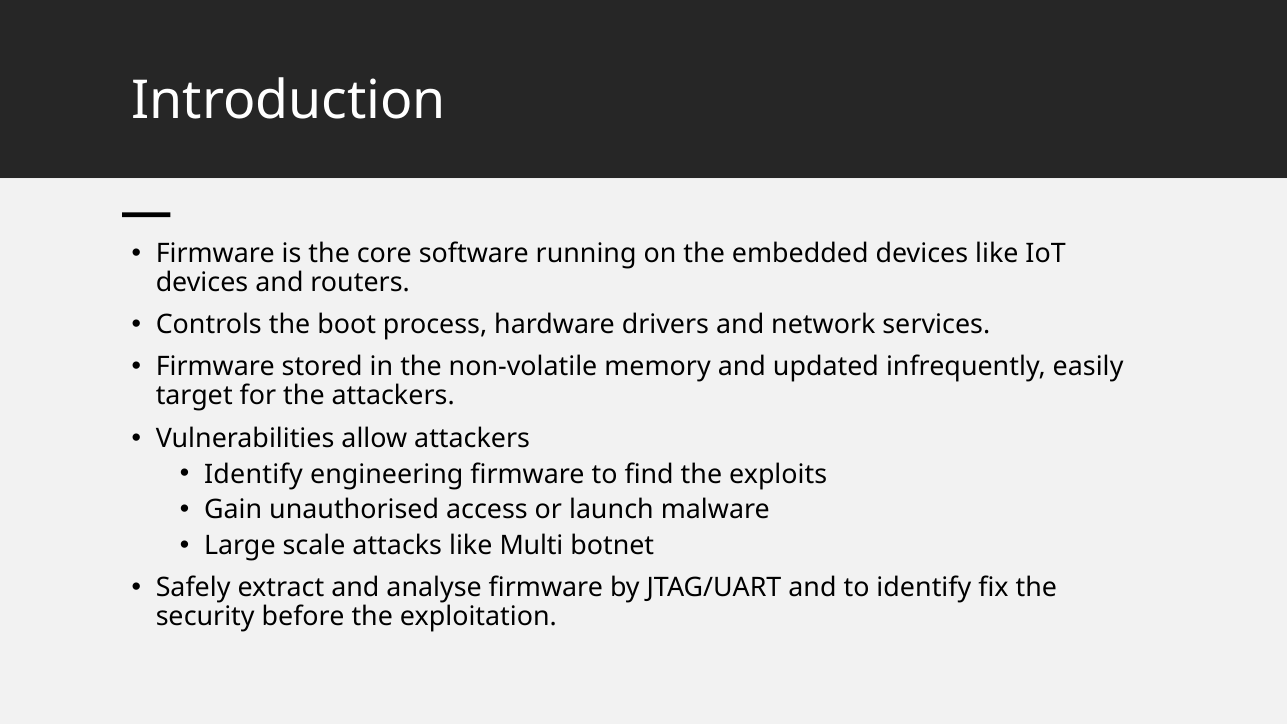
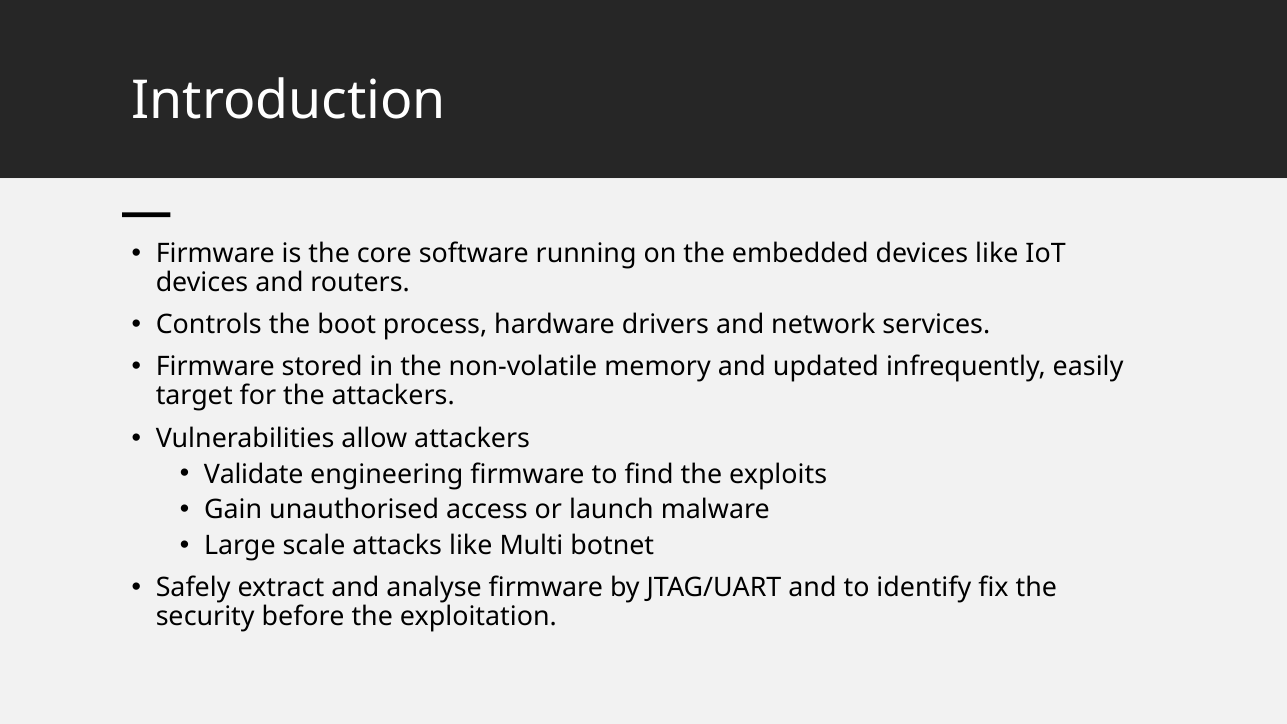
Identify at (253, 474): Identify -> Validate
